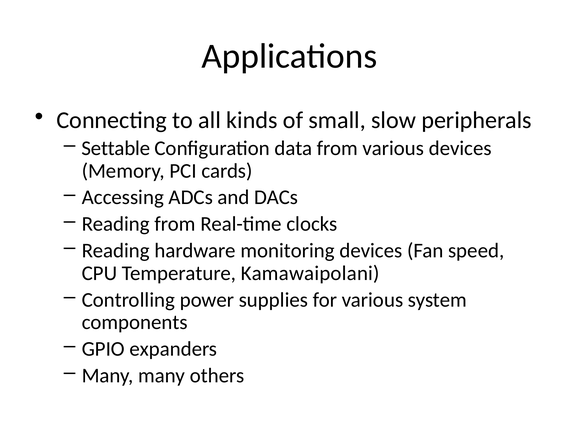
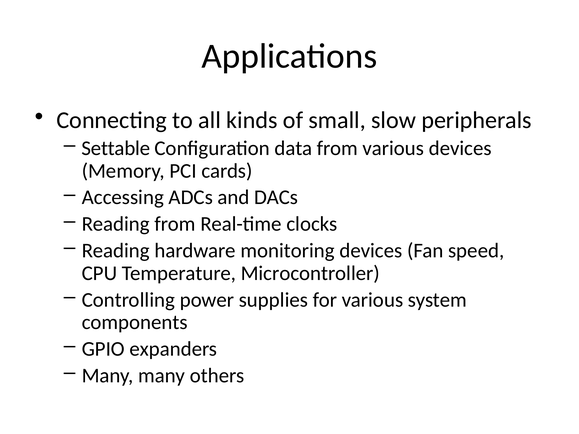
Kamawaipolani: Kamawaipolani -> Microcontroller
